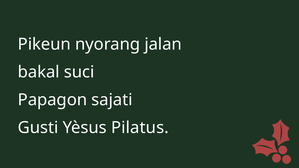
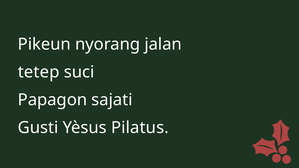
bakal: bakal -> tetep
